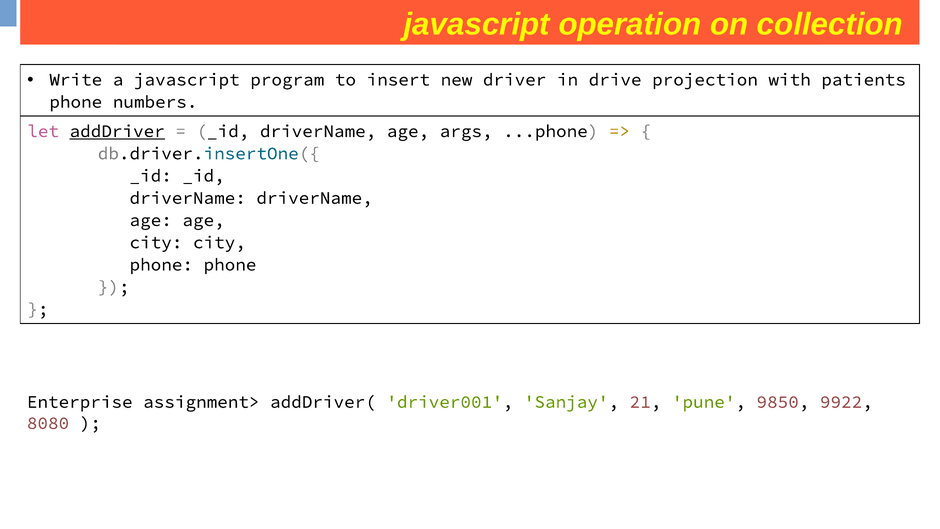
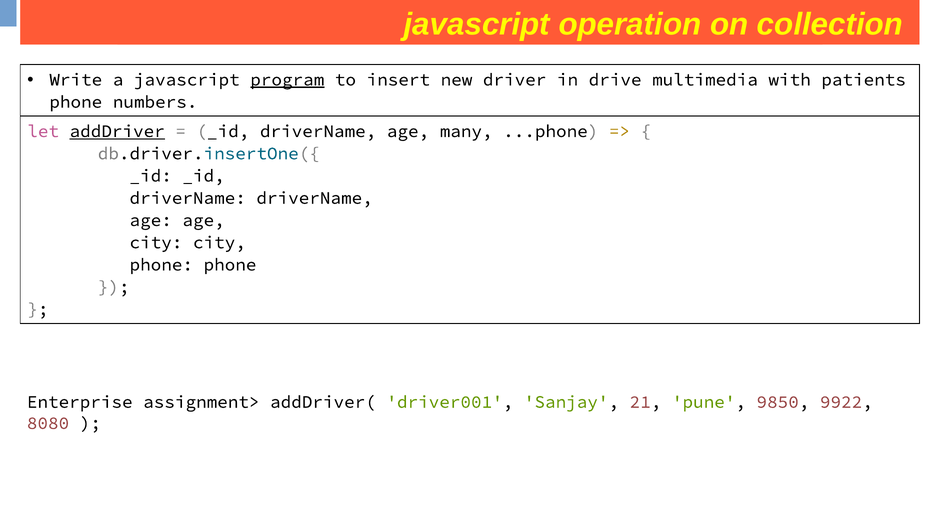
program underline: none -> present
projection: projection -> multimedia
args: args -> many
